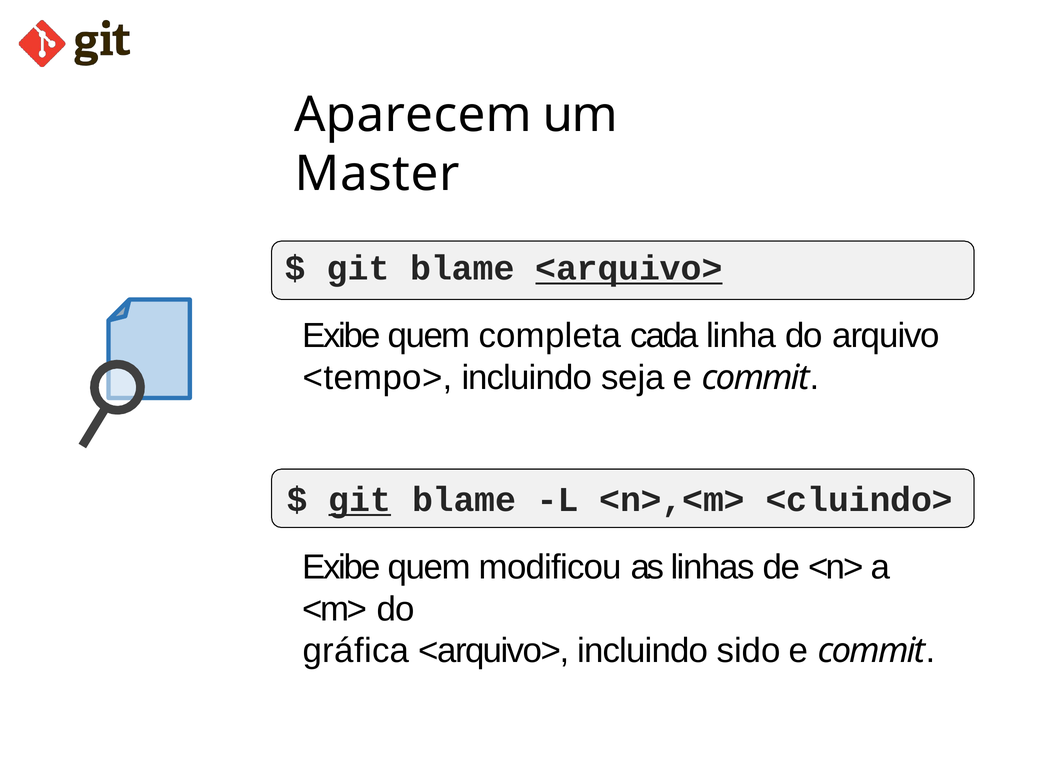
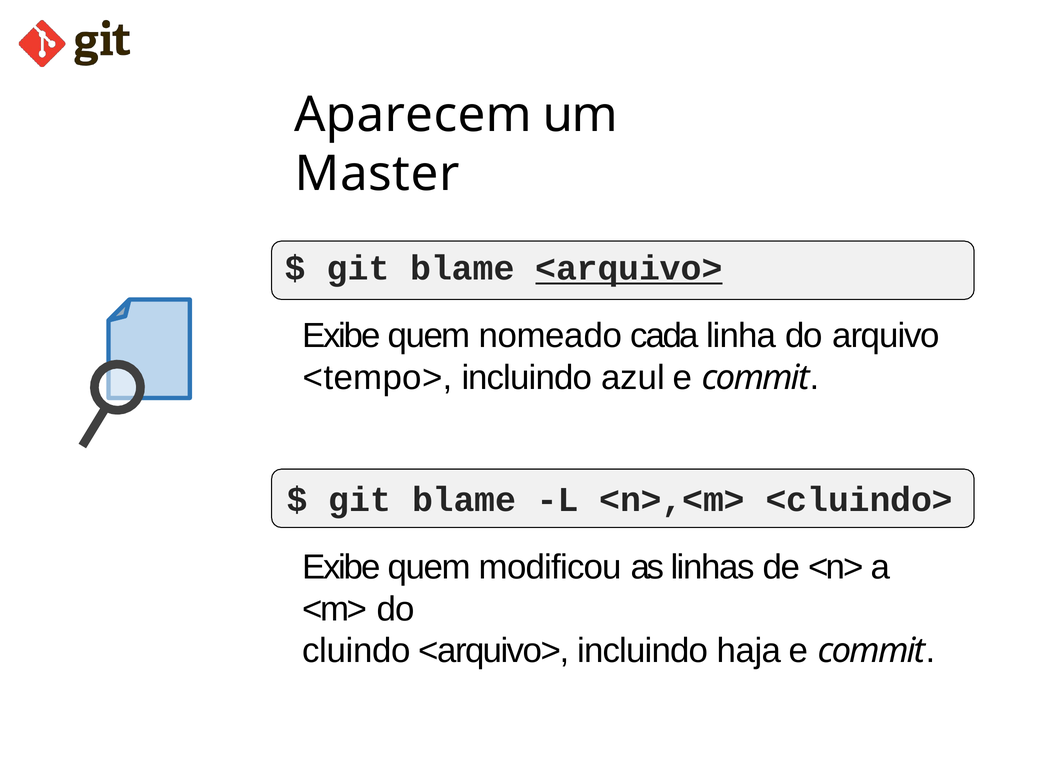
completa: completa -> nomeado
seja: seja -> azul
git at (360, 500) underline: present -> none
gráfica: gráfica -> cluindo
sido: sido -> haja
